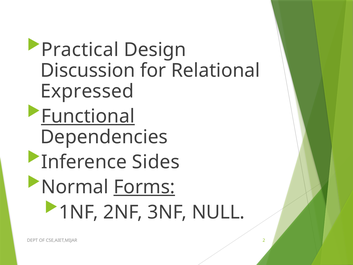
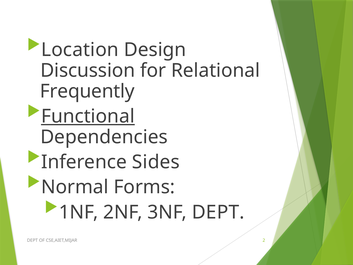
Practical: Practical -> Location
Expressed: Expressed -> Frequently
Forms underline: present -> none
3NF NULL: NULL -> DEPT
